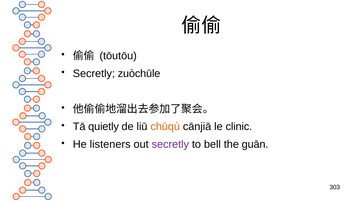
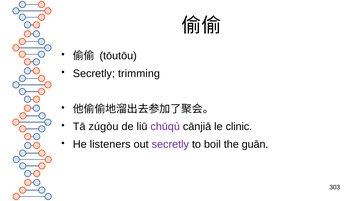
zuòchūle: zuòchūle -> trimming
quietly: quietly -> zúgòu
chūqù colour: orange -> purple
bell: bell -> boil
